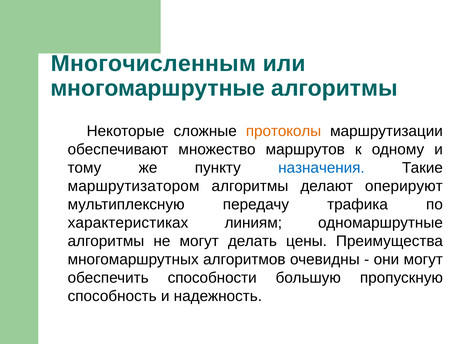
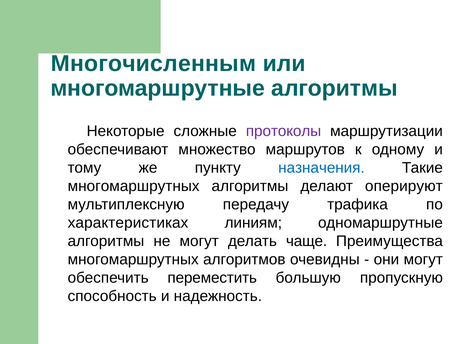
протоколы colour: orange -> purple
маршрутизатором at (134, 186): маршрутизатором -> многомаршрутных
цены: цены -> чаще
способности: способности -> переместить
